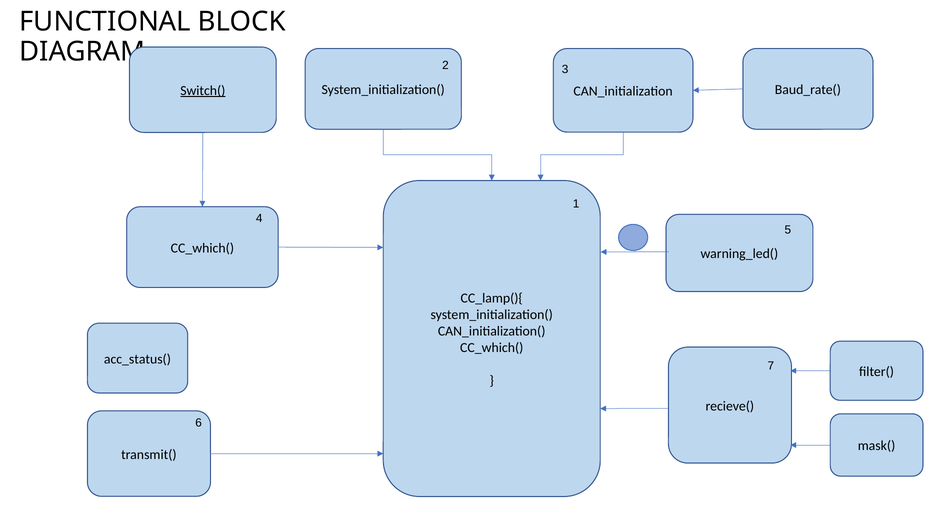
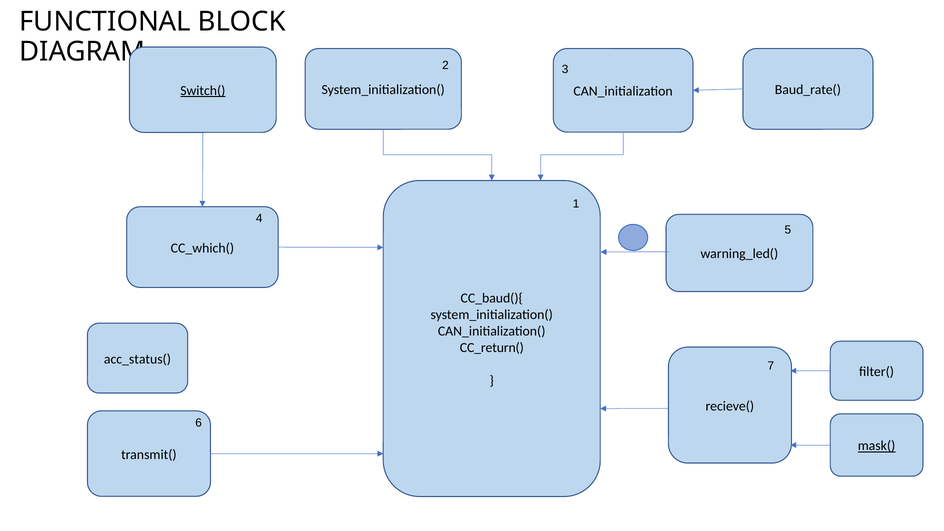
CC_lamp(){: CC_lamp(){ -> CC_baud(){
CC_which( at (492, 348): CC_which( -> CC_return(
mask( underline: none -> present
